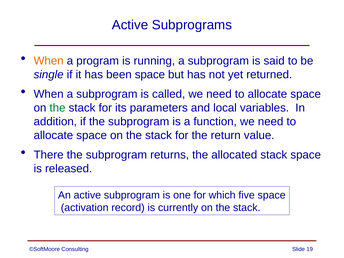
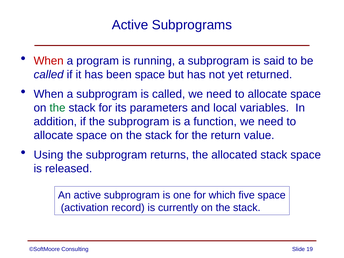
When at (49, 61) colour: orange -> red
single at (49, 74): single -> called
There: There -> Using
